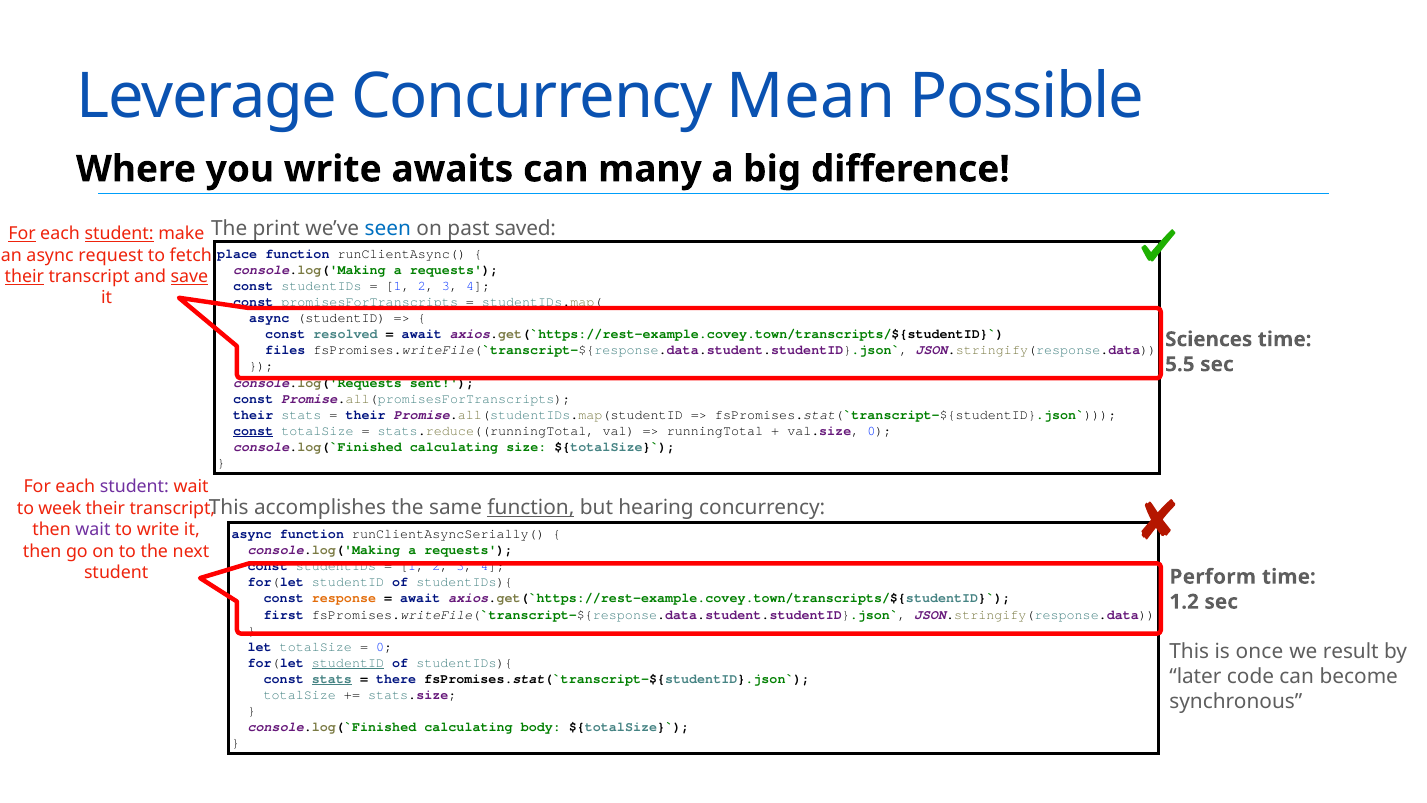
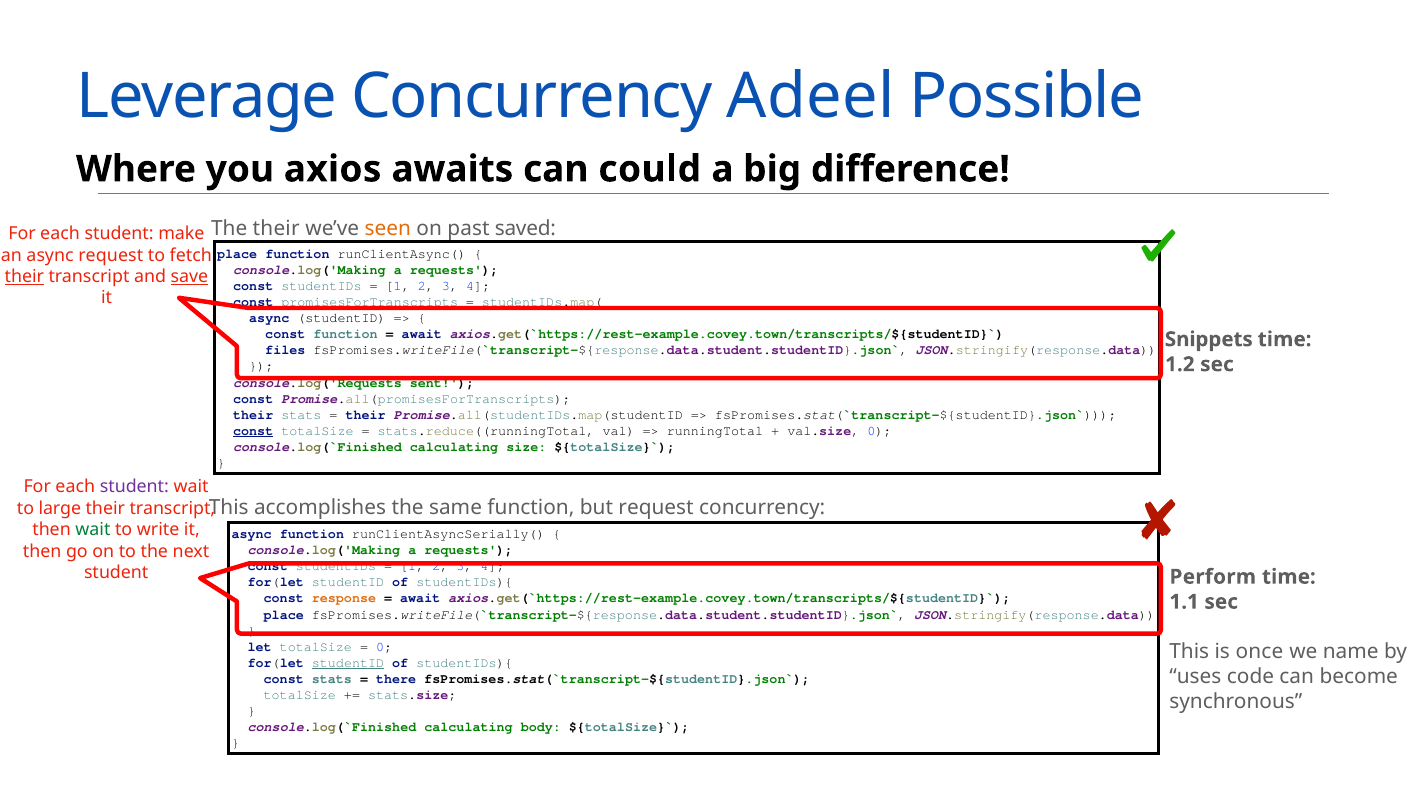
Mean: Mean -> Adeel
you write: write -> axios
many: many -> could
The print: print -> their
seen colour: blue -> orange
For at (22, 234) underline: present -> none
student at (119, 234) underline: present -> none
const resolved: resolved -> function
Sciences: Sciences -> Snippets
5.5: 5.5 -> 1.2
function at (531, 508) underline: present -> none
but hearing: hearing -> request
week: week -> large
wait at (93, 530) colour: purple -> green
1.2: 1.2 -> 1.1
first at (284, 614): first -> place
result: result -> name
later: later -> uses
stats at (332, 679) underline: present -> none
